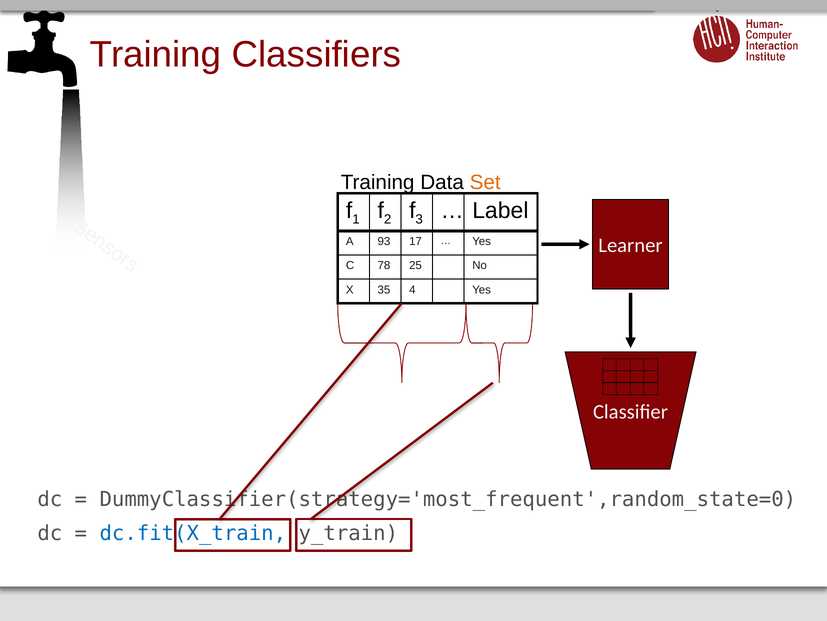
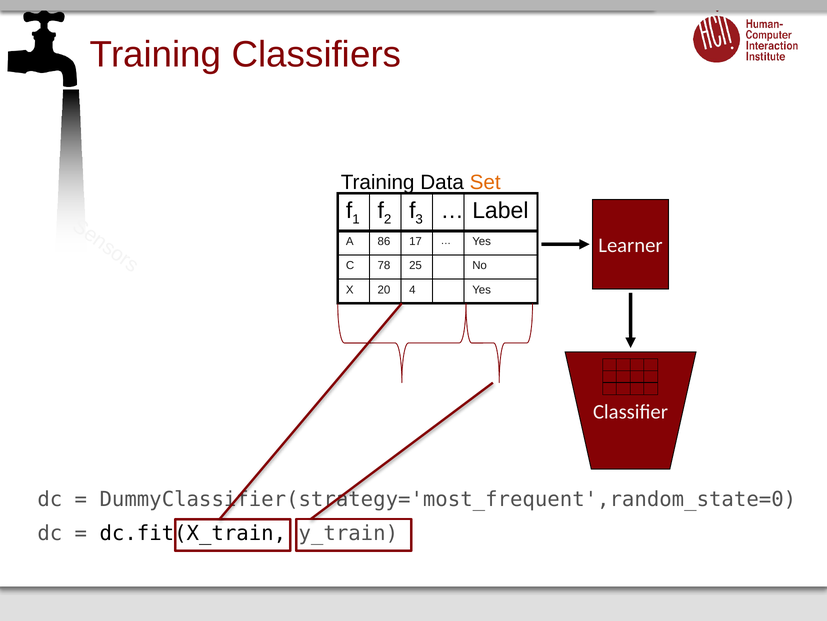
93: 93 -> 86
35: 35 -> 20
dc.fit(X_train colour: blue -> black
